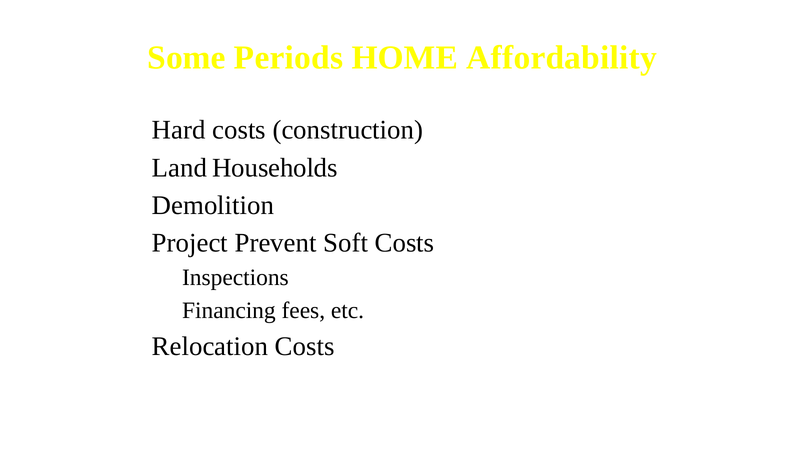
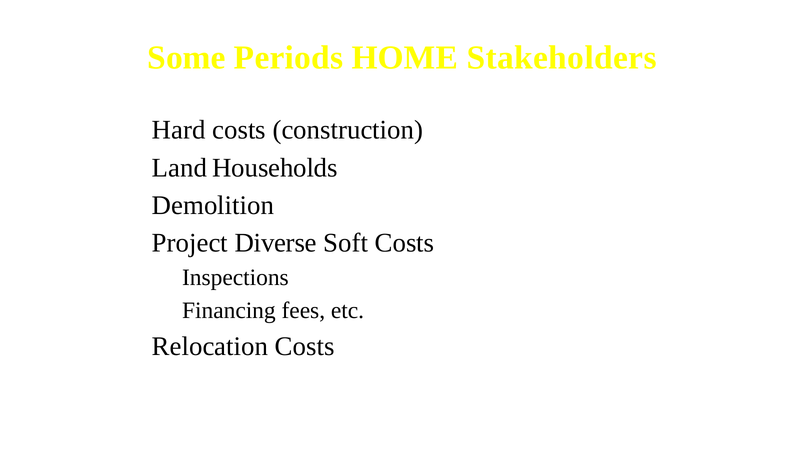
Affordability: Affordability -> Stakeholders
Prevent: Prevent -> Diverse
